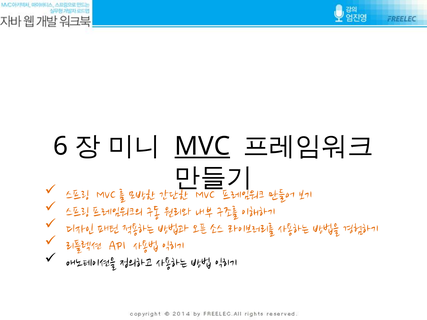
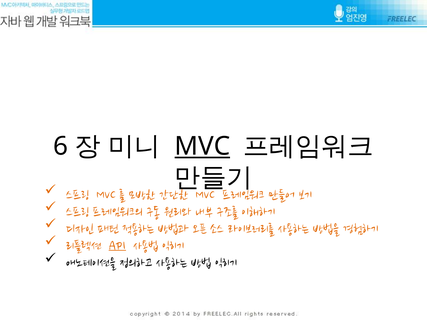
API underline: none -> present
